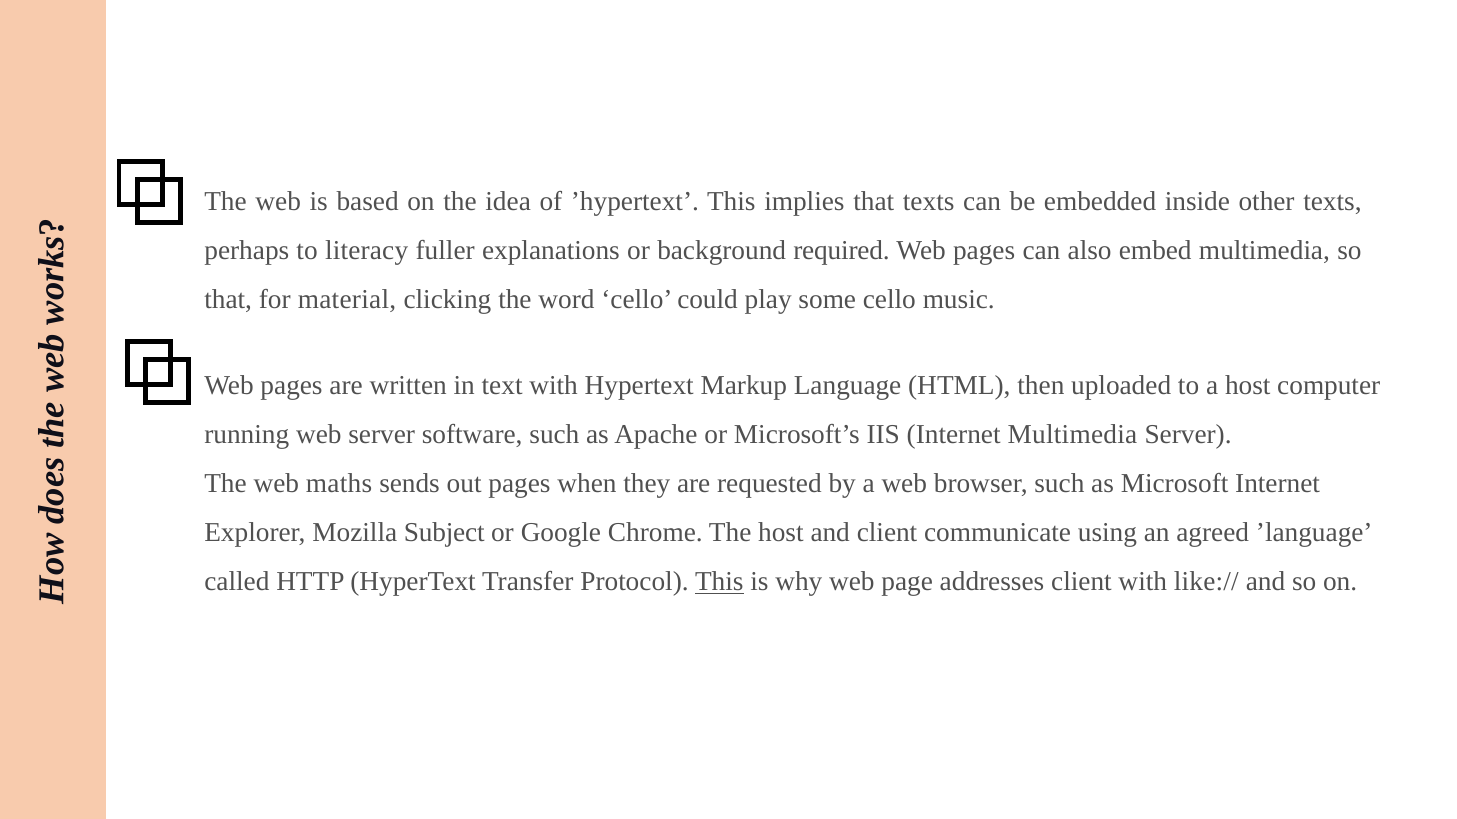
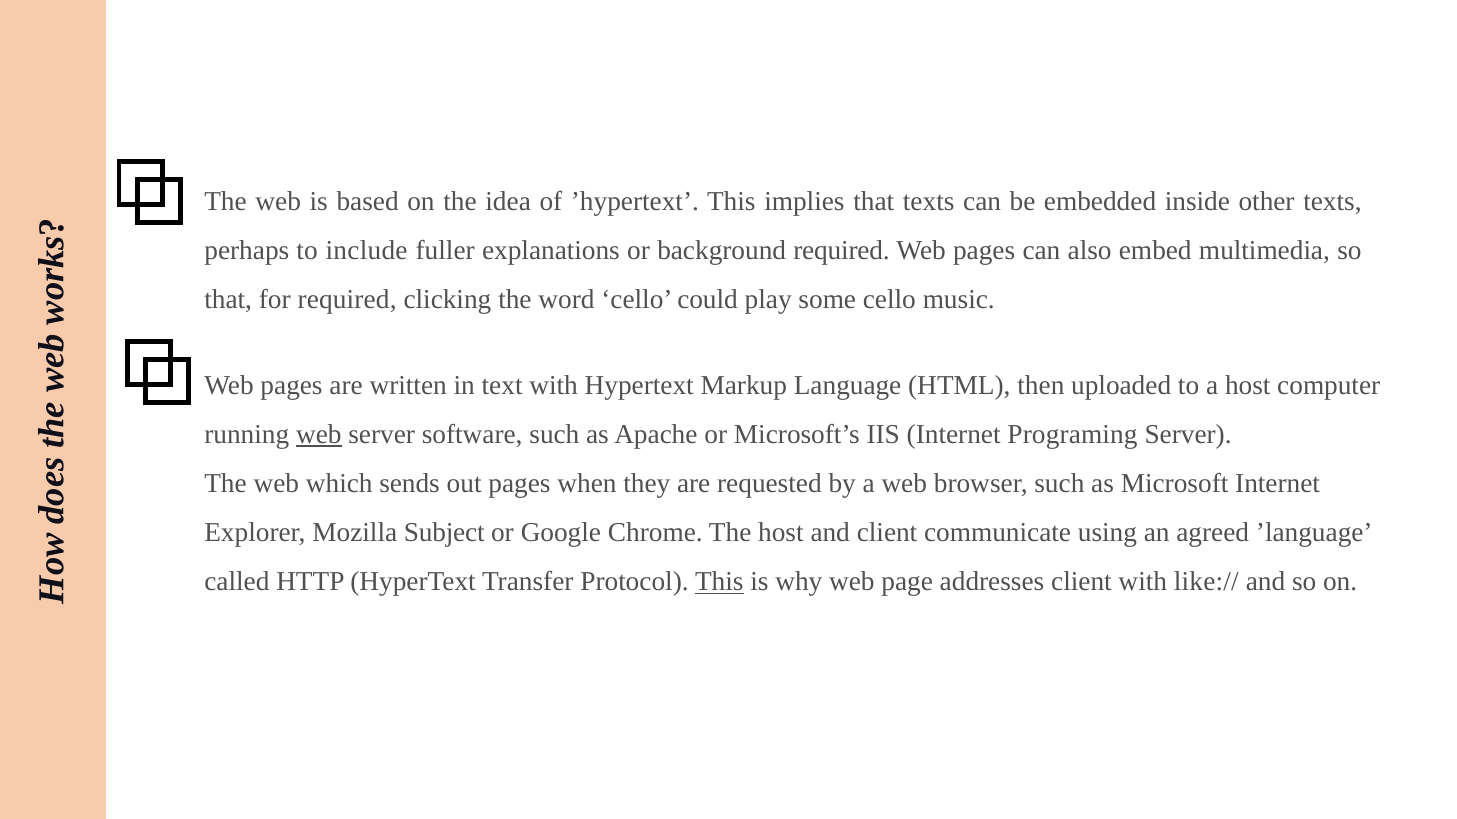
literacy: literacy -> include
for material: material -> required
web at (319, 435) underline: none -> present
Internet Multimedia: Multimedia -> Programing
maths: maths -> which
